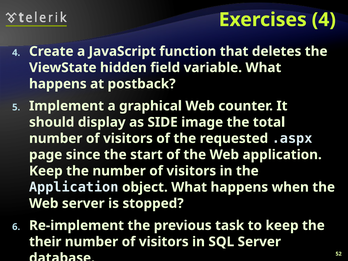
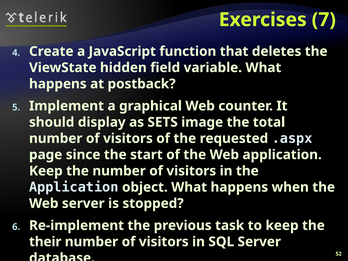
Exercises 4: 4 -> 7
SIDE: SIDE -> SETS
